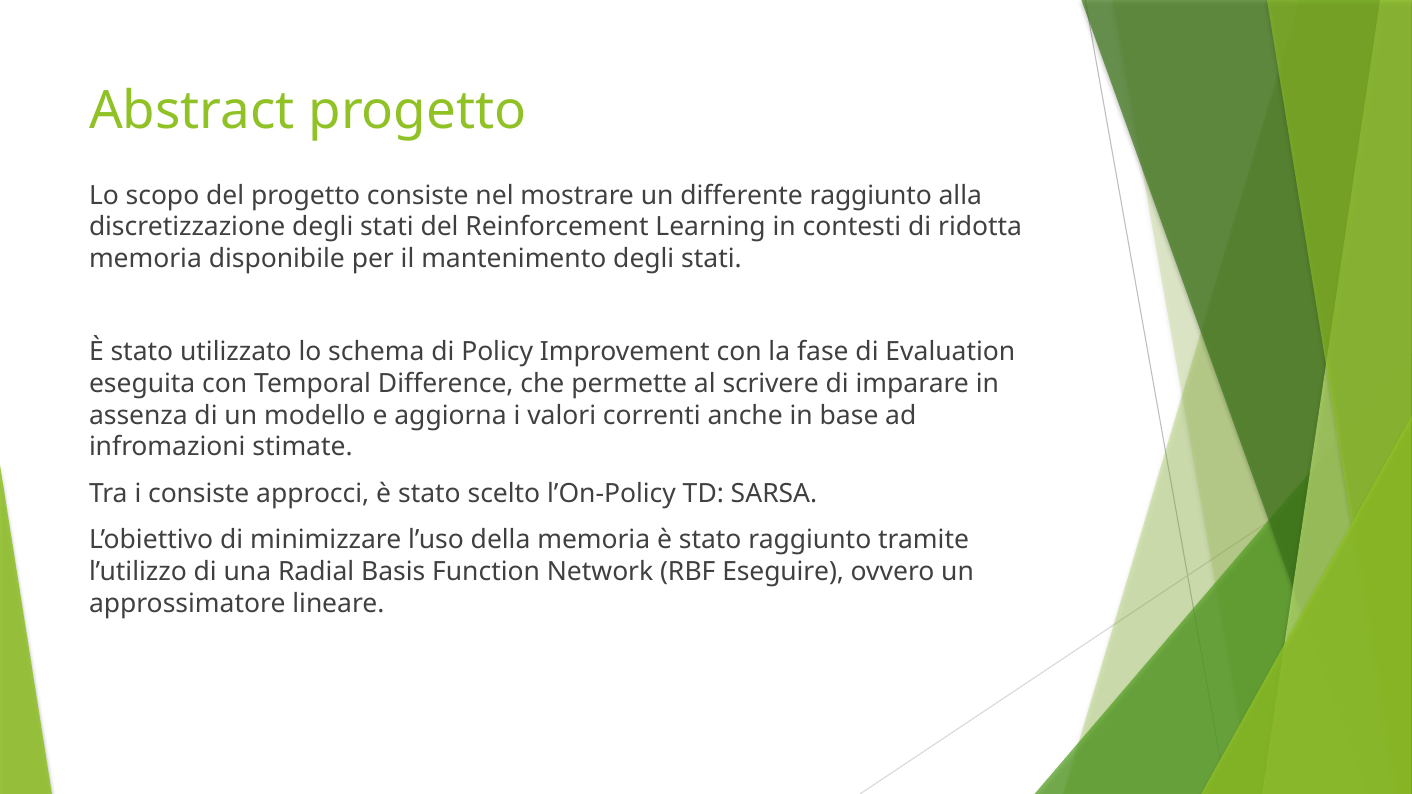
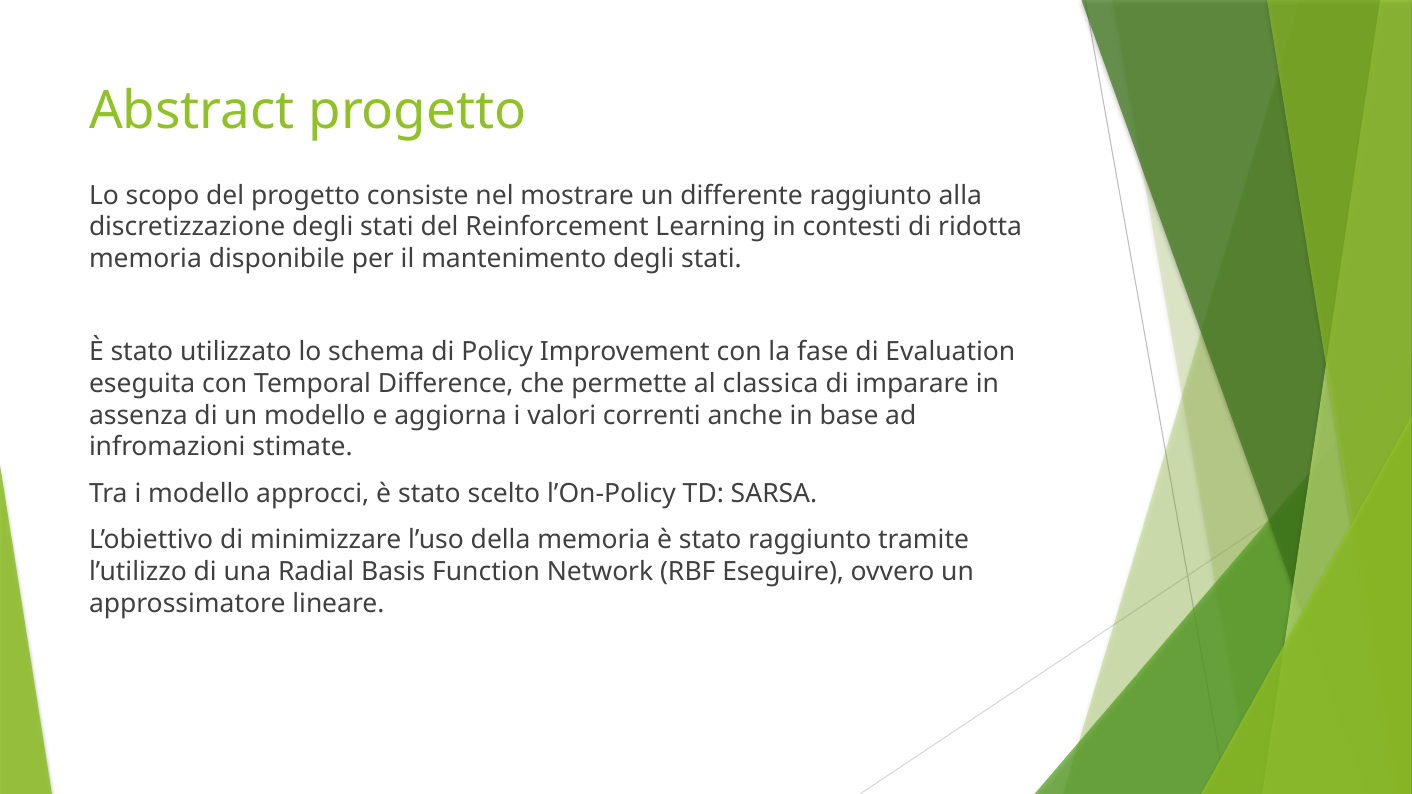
scrivere: scrivere -> classica
i consiste: consiste -> modello
